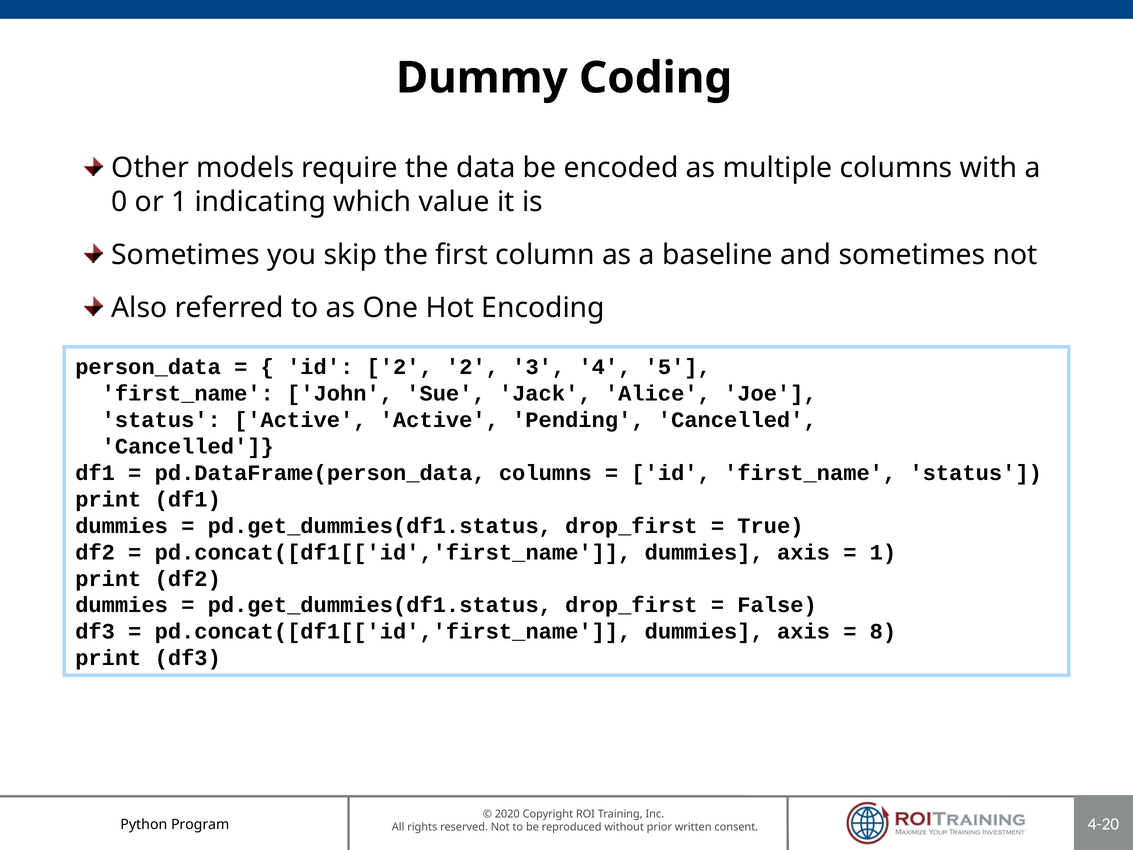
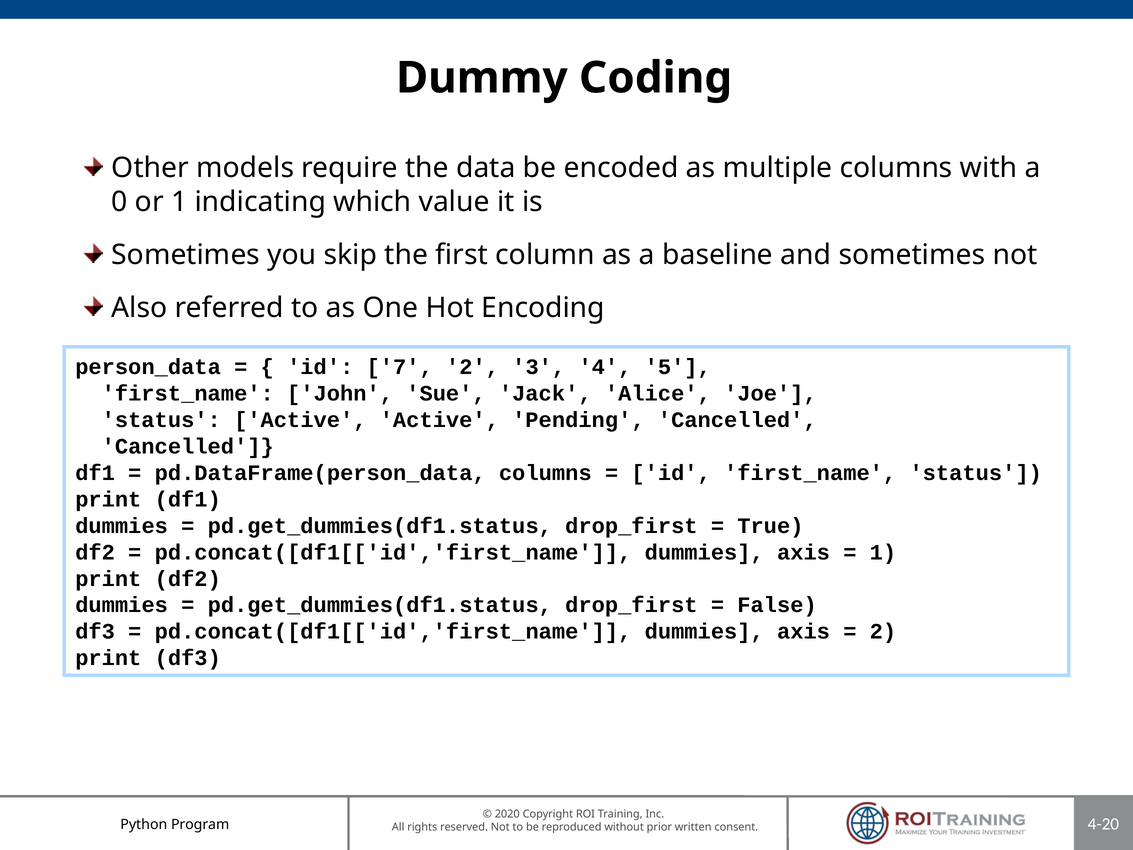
id 2: 2 -> 7
8 at (883, 631): 8 -> 2
